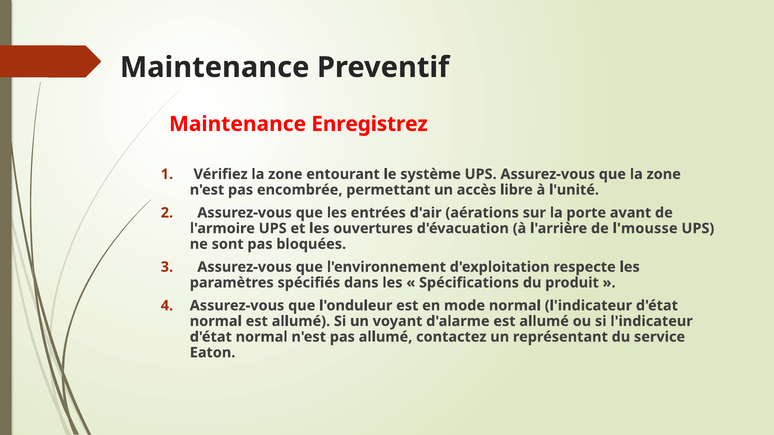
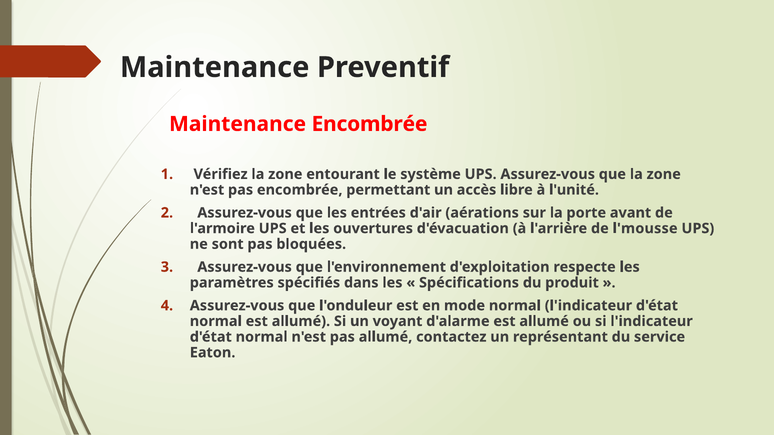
Maintenance Enregistrez: Enregistrez -> Encombrée
